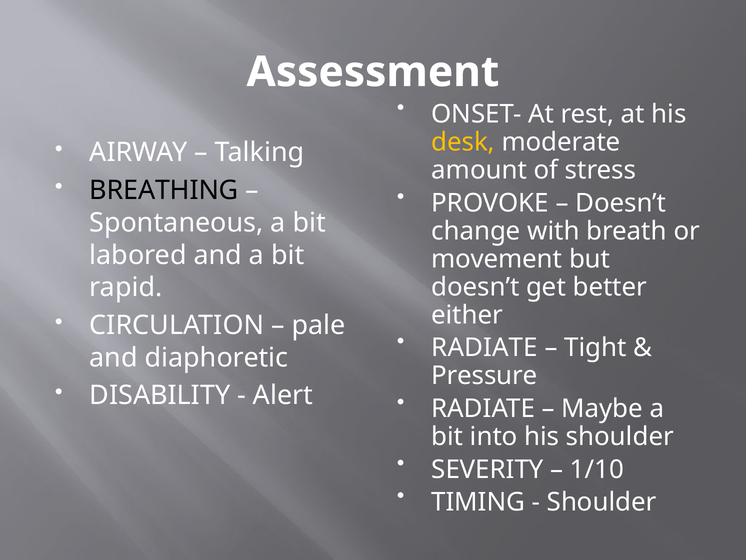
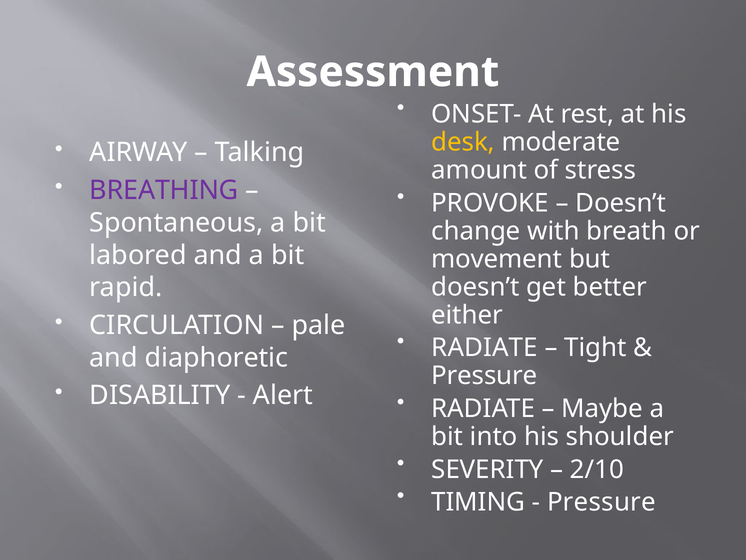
BREATHING colour: black -> purple
1/10: 1/10 -> 2/10
Shoulder at (602, 502): Shoulder -> Pressure
